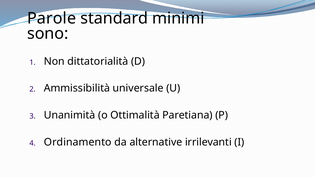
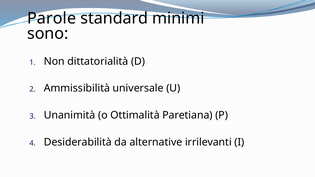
Ordinamento: Ordinamento -> Desiderabilità
